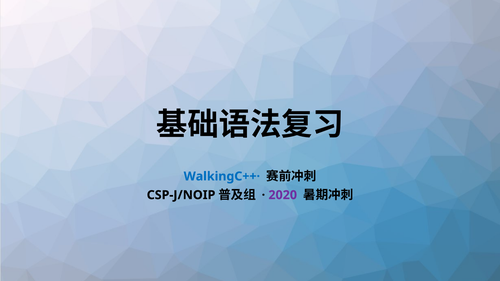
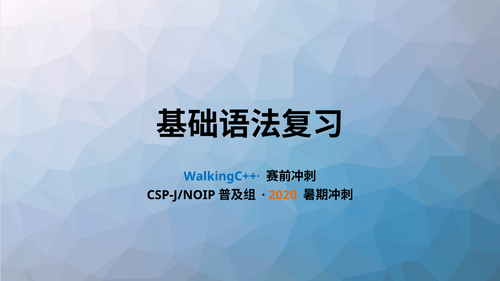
2020 colour: purple -> orange
